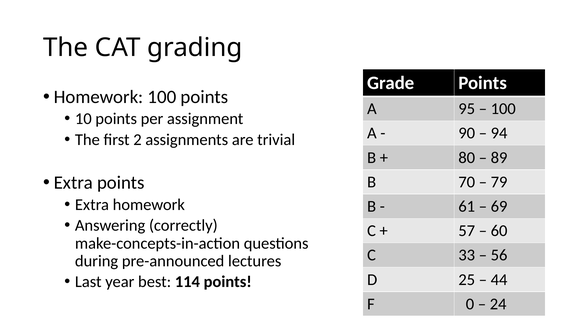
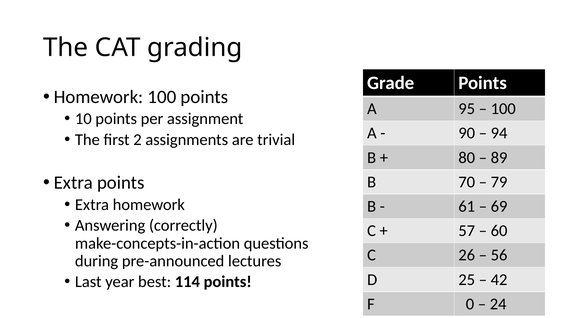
33: 33 -> 26
44: 44 -> 42
